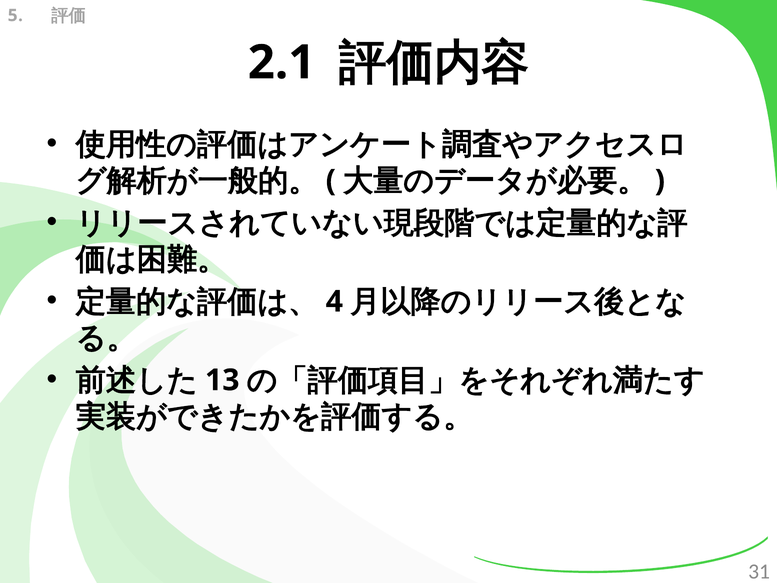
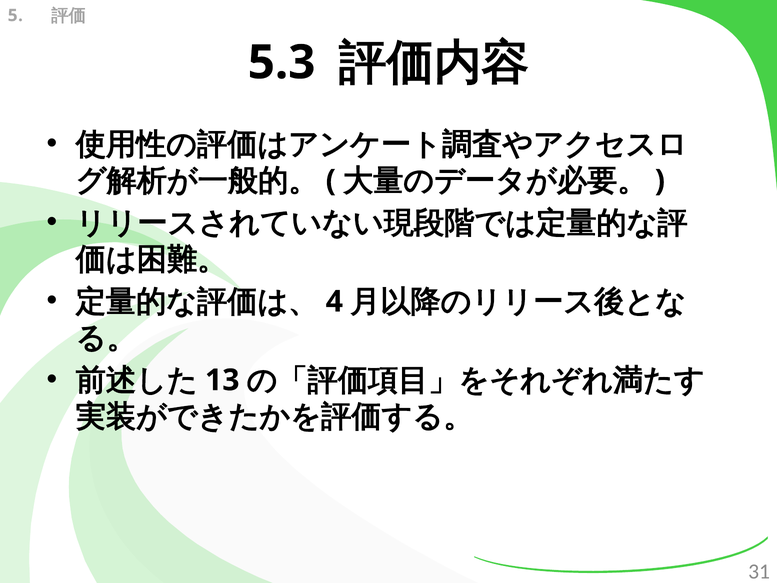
2.1: 2.1 -> 5.3
